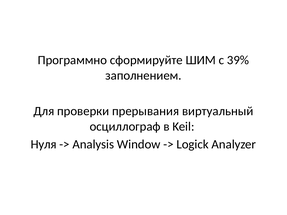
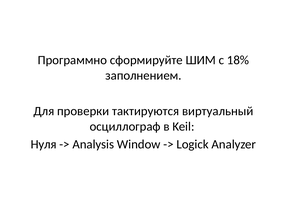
39%: 39% -> 18%
прерывания: прерывания -> тактируются
